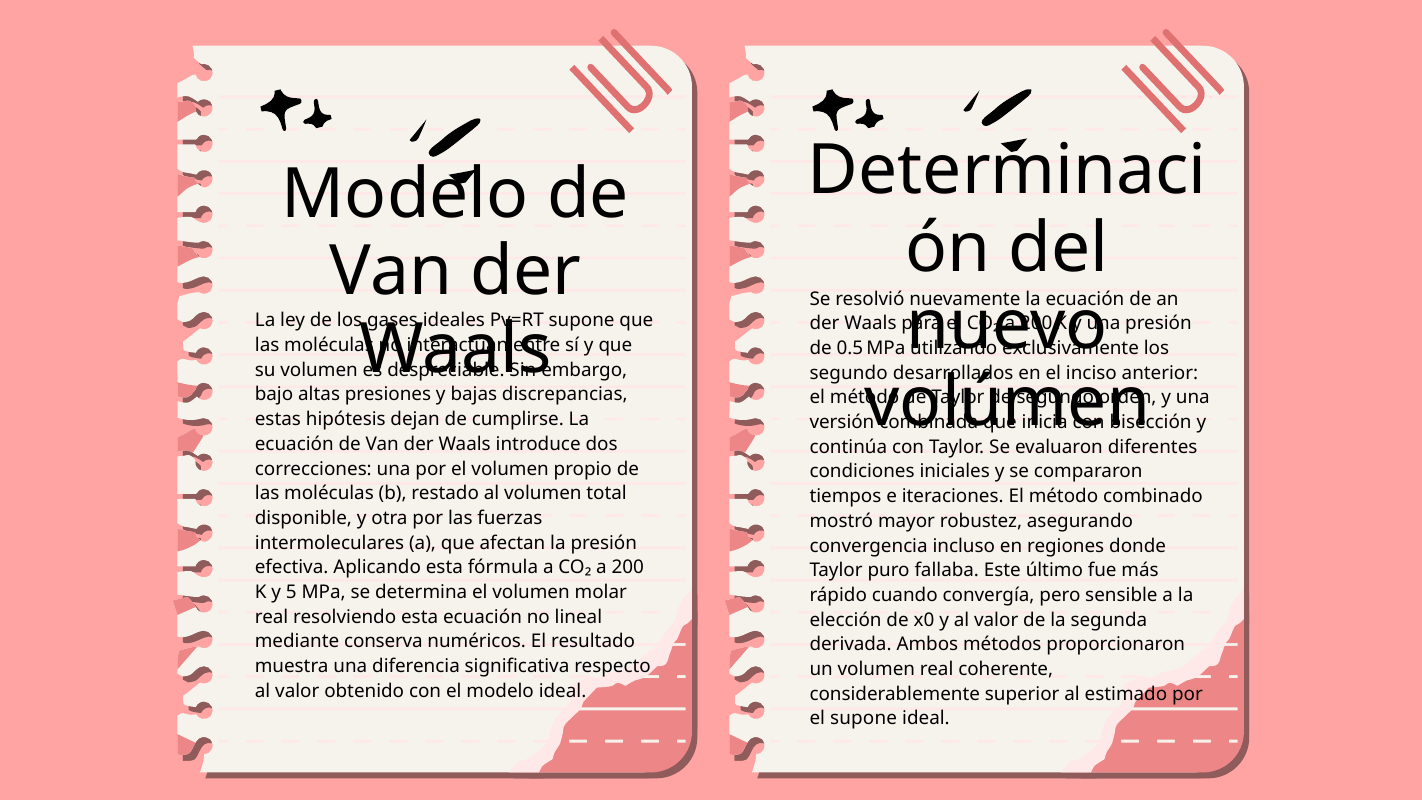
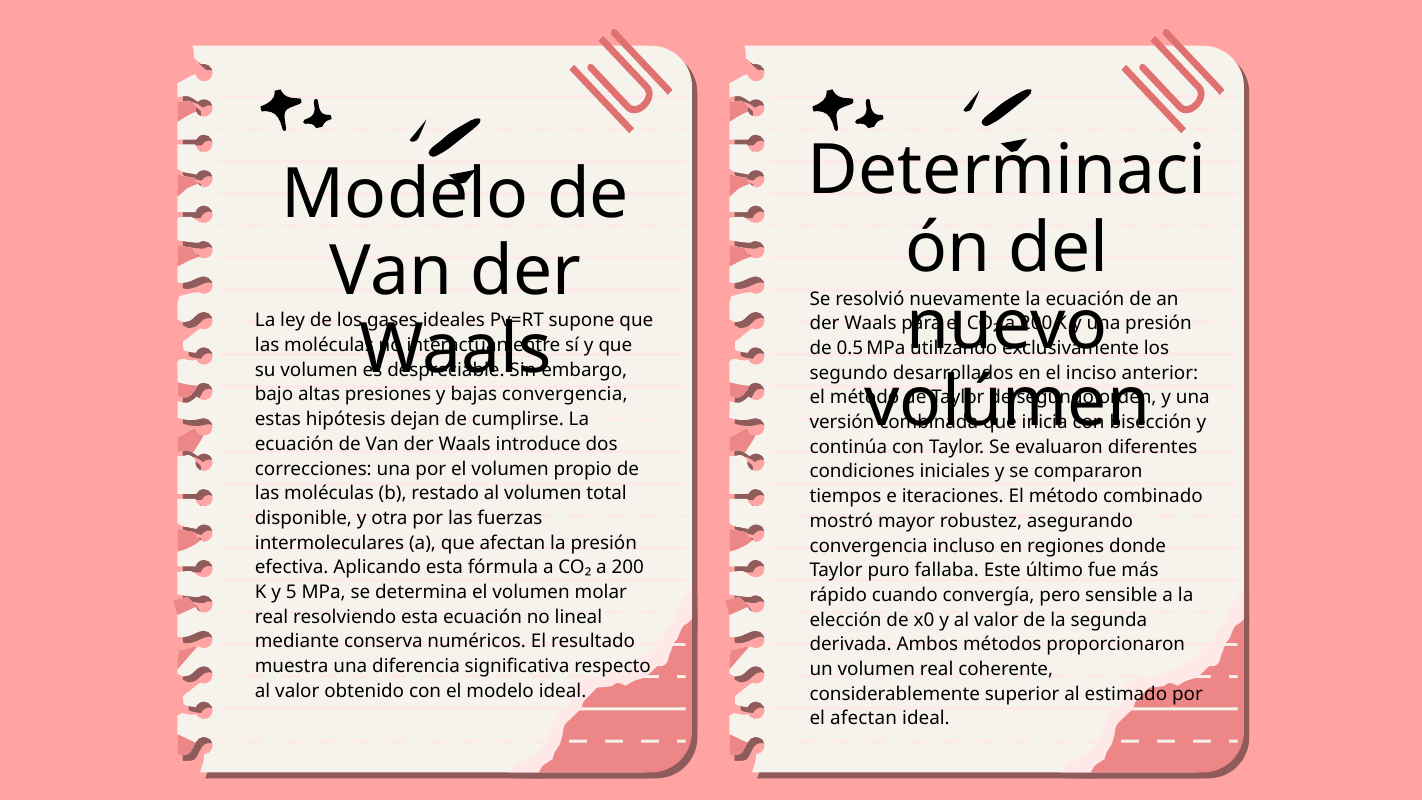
discrepancias at (565, 395): discrepancias -> convergencia
el supone: supone -> afectan
